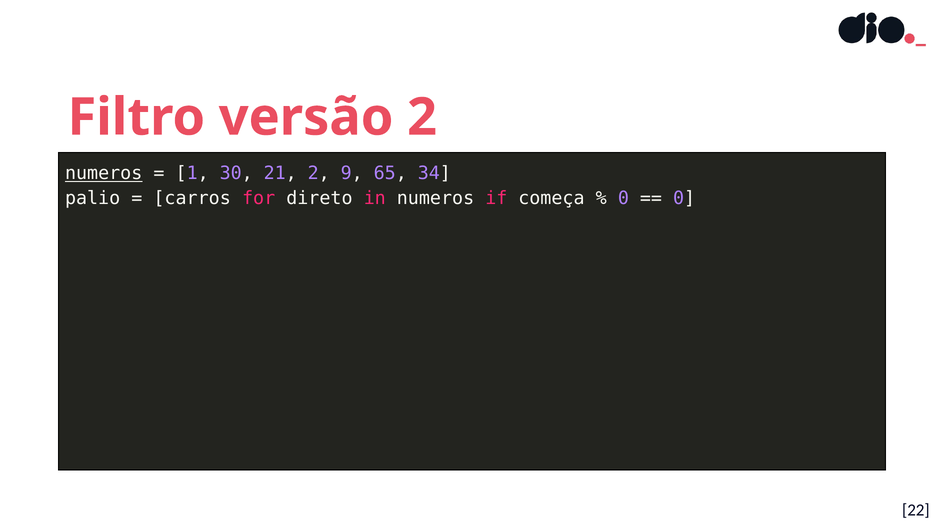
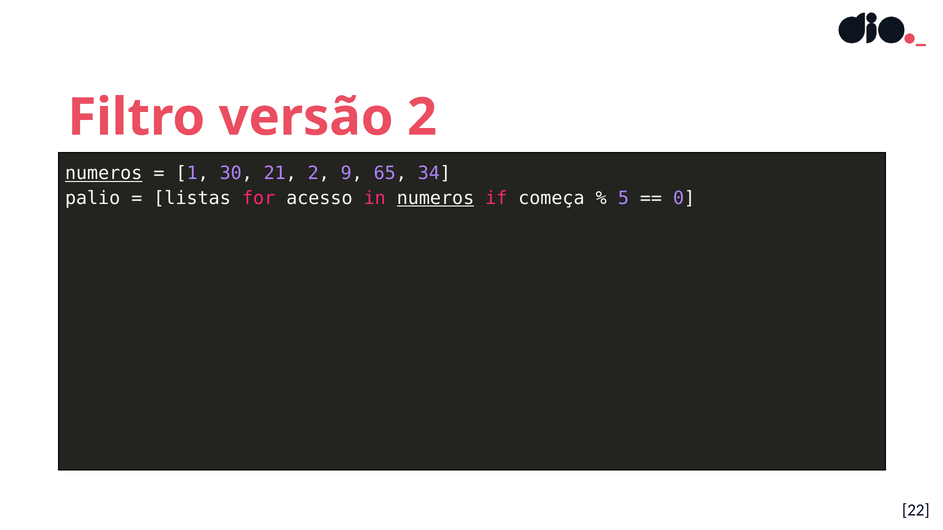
carros: carros -> listas
direto: direto -> acesso
numeros at (435, 198) underline: none -> present
0 at (623, 198): 0 -> 5
